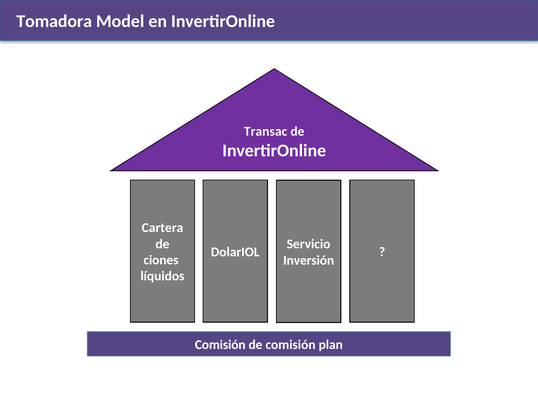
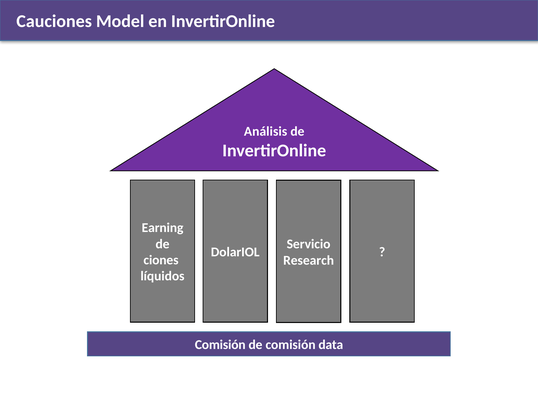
Tomadora: Tomadora -> Cauciones
Transac: Transac -> Análisis
Cartera: Cartera -> Earning
Inversión: Inversión -> Research
plan: plan -> data
